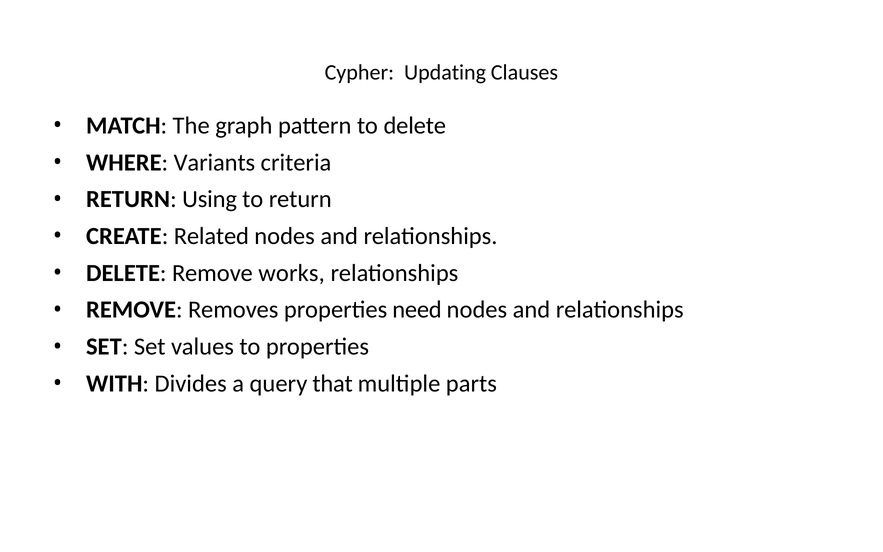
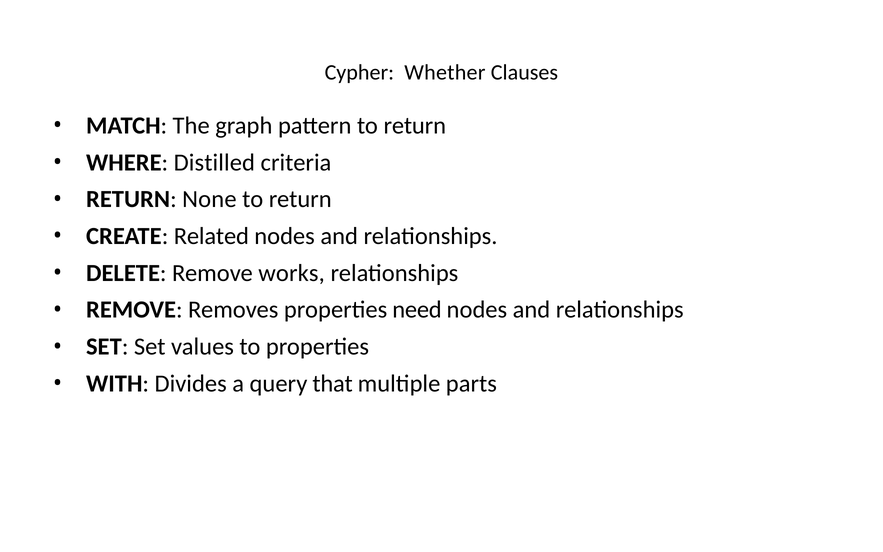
Updating: Updating -> Whether
pattern to delete: delete -> return
Variants: Variants -> Distilled
Using: Using -> None
